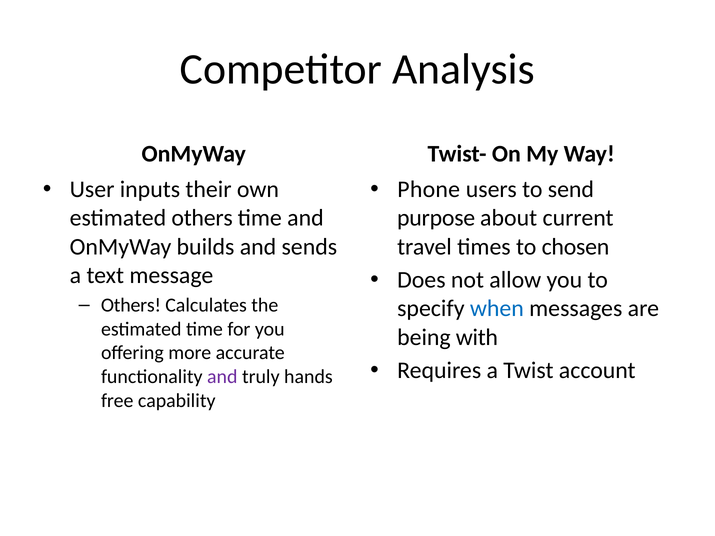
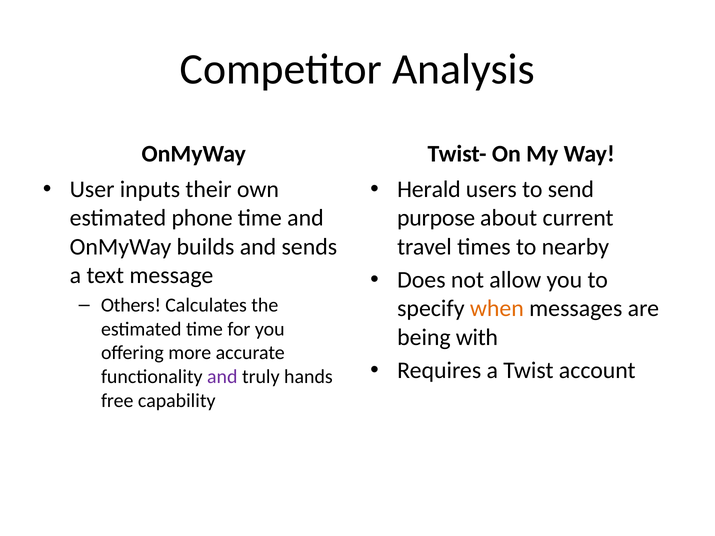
Phone: Phone -> Herald
estimated others: others -> phone
chosen: chosen -> nearby
when colour: blue -> orange
